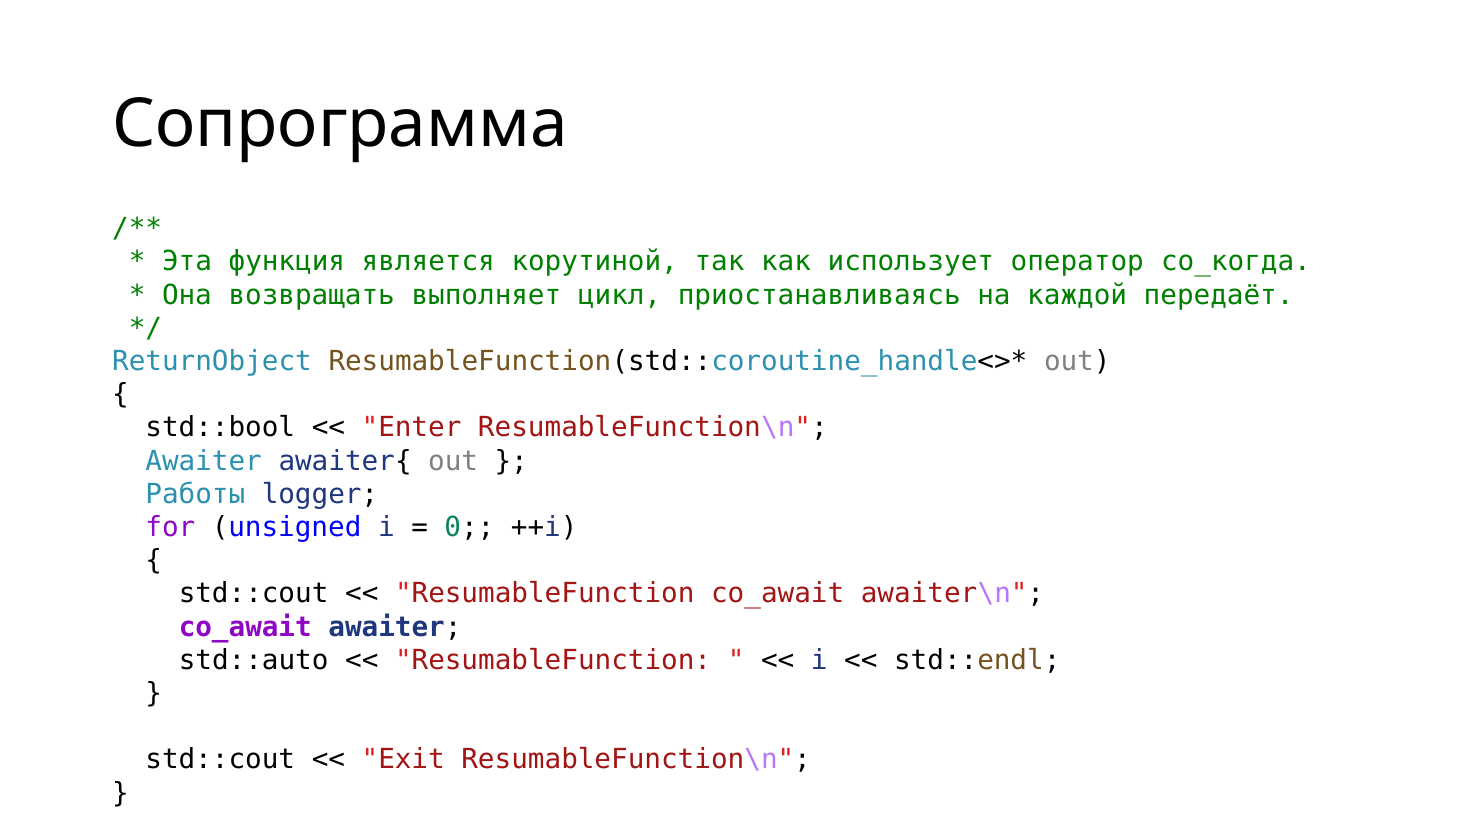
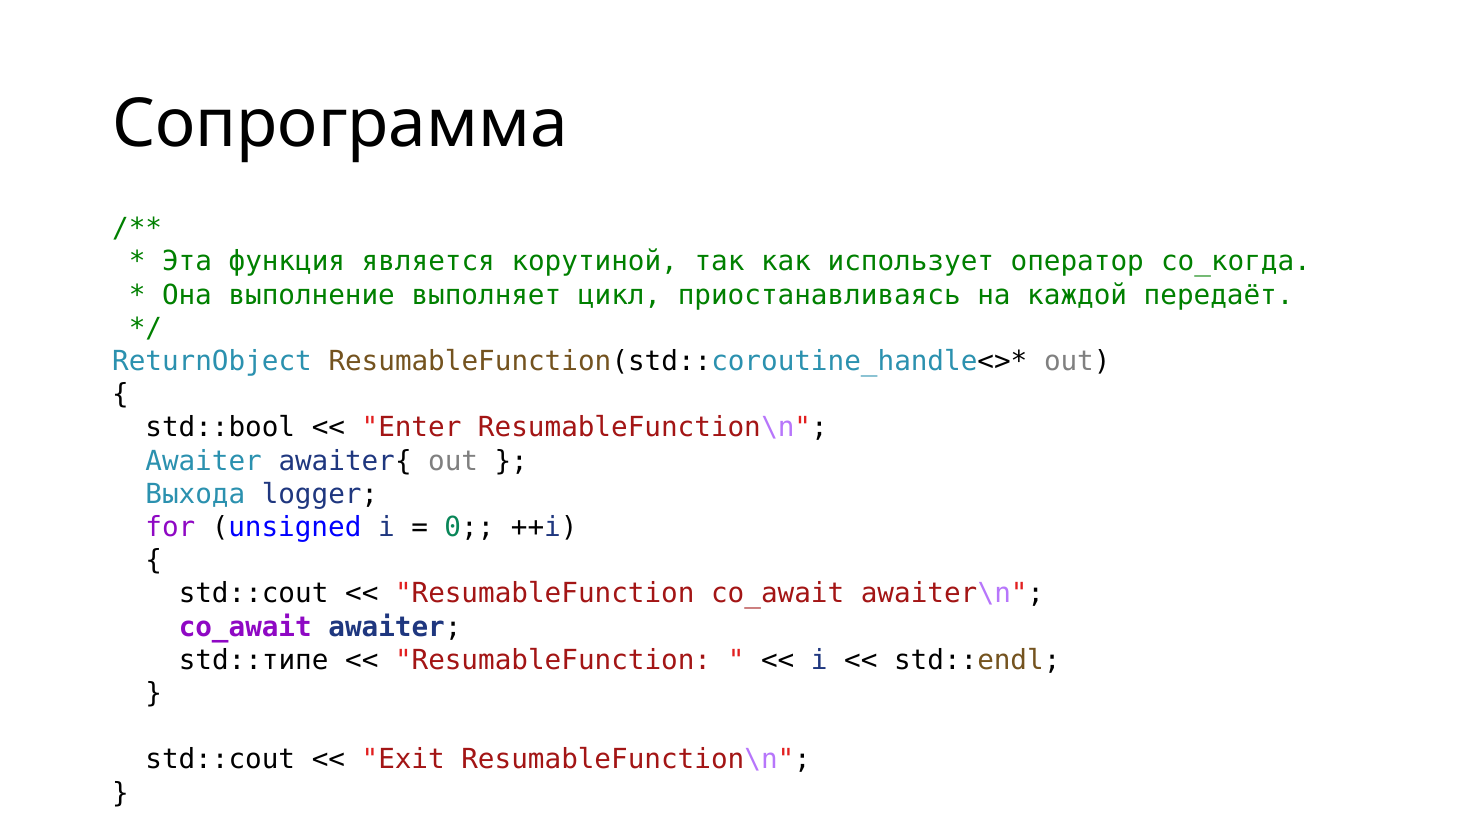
возвращать: возвращать -> выполнение
Работы: Работы -> Выхода
std::auto: std::auto -> std::типе
